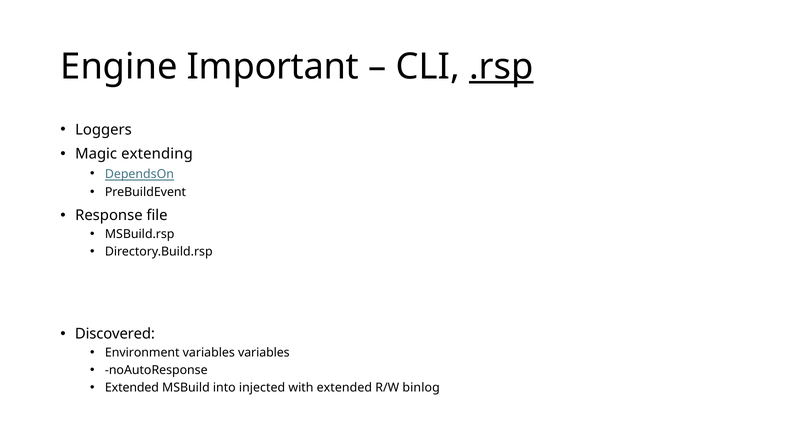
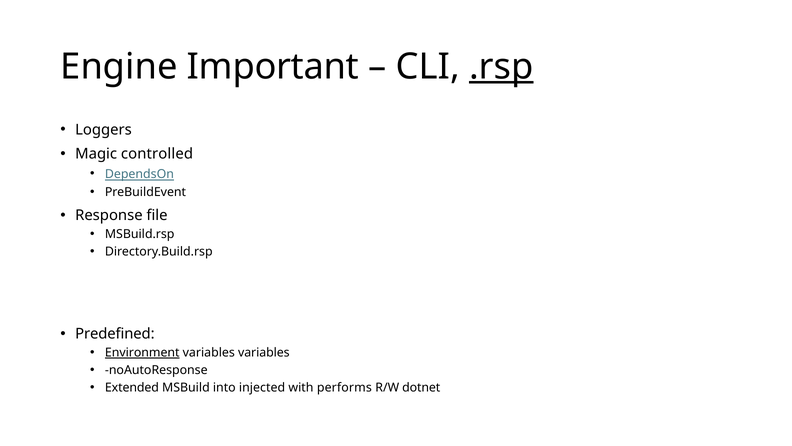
extending: extending -> controlled
Discovered: Discovered -> Predefined
Environment underline: none -> present
with extended: extended -> performs
binlog: binlog -> dotnet
